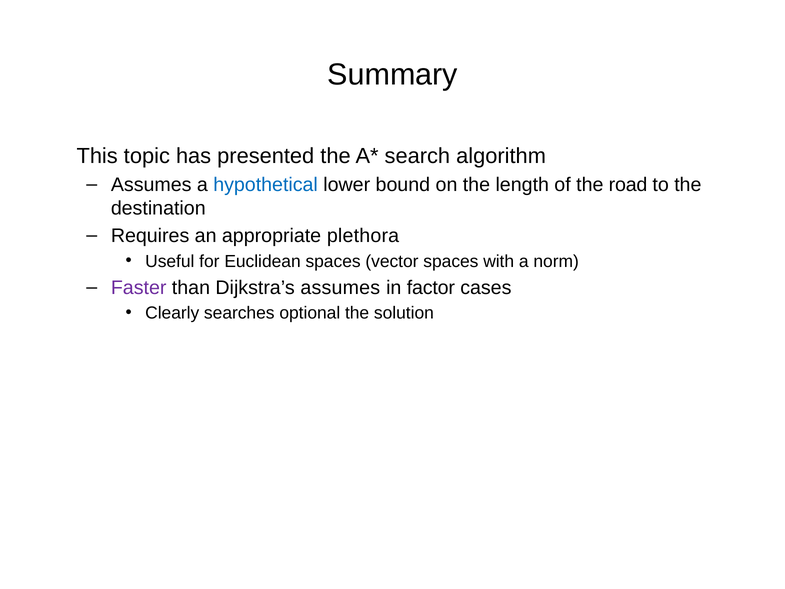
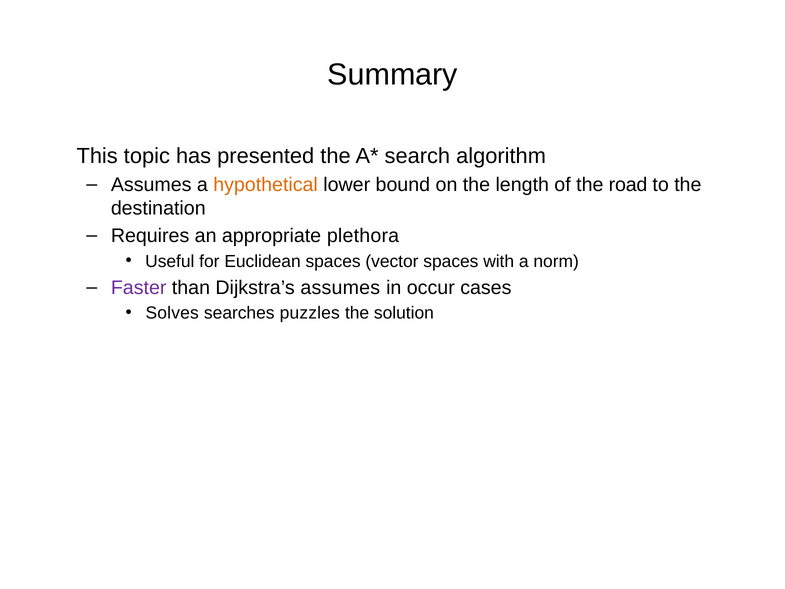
hypothetical colour: blue -> orange
factor: factor -> occur
Clearly: Clearly -> Solves
optional: optional -> puzzles
